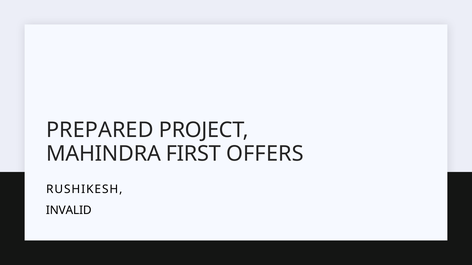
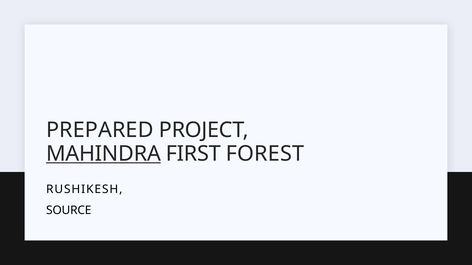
MAHINDRA underline: none -> present
OFFERS: OFFERS -> FOREST
INVALID: INVALID -> SOURCE
